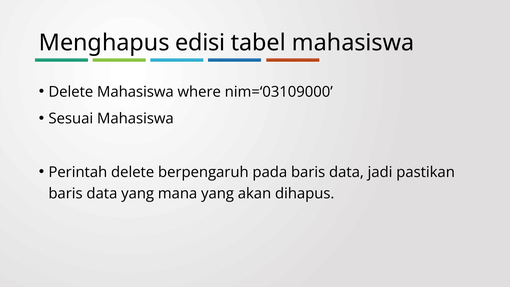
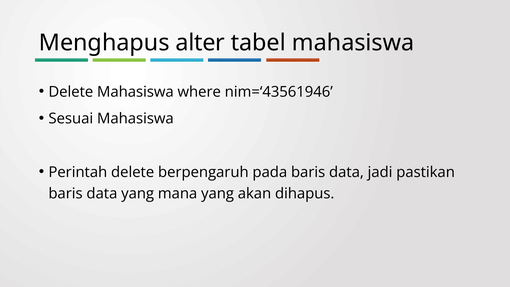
edisi: edisi -> alter
nim=‘03109000: nim=‘03109000 -> nim=‘43561946
